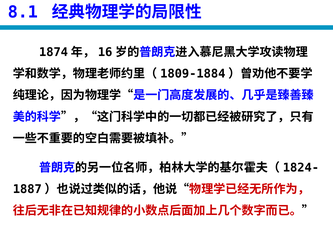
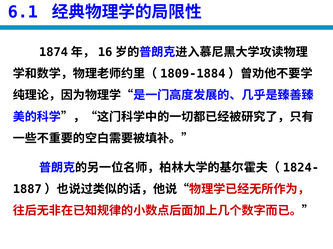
8.1: 8.1 -> 6.1
